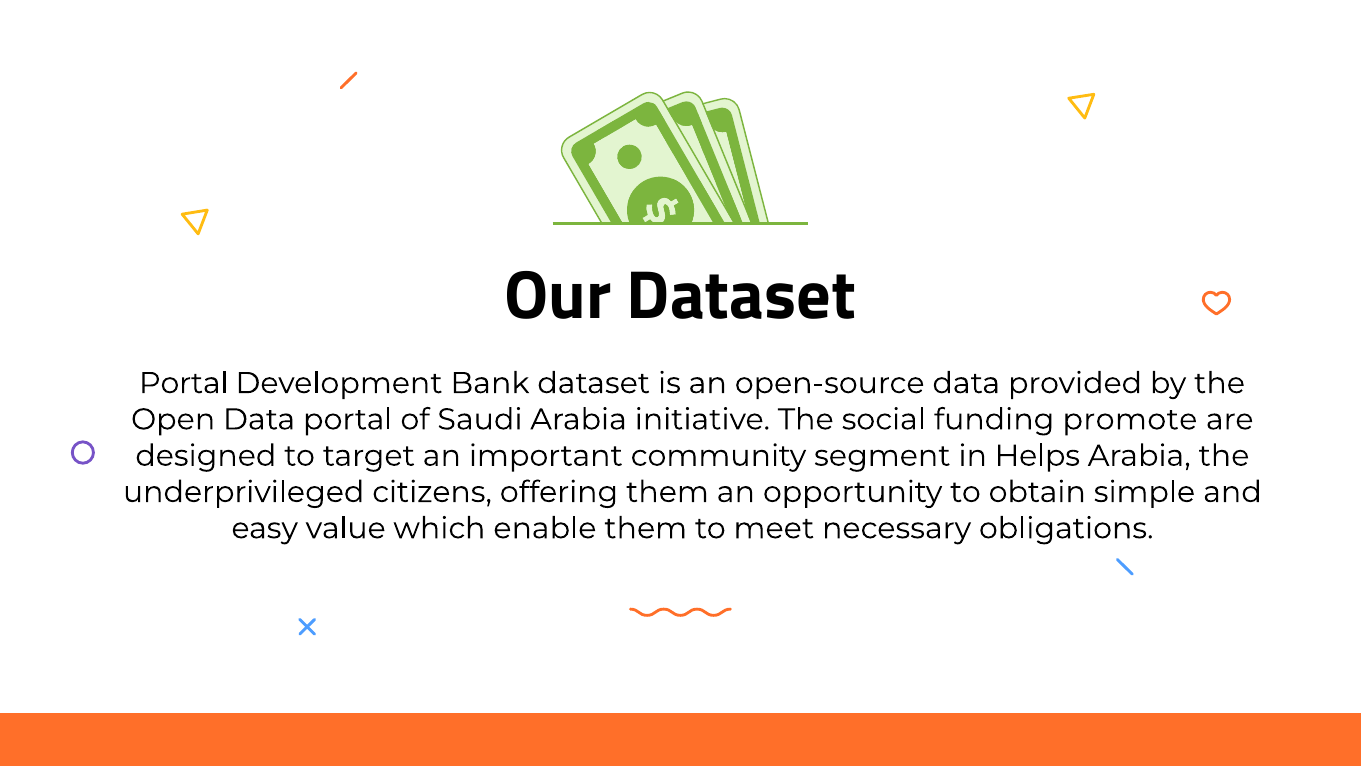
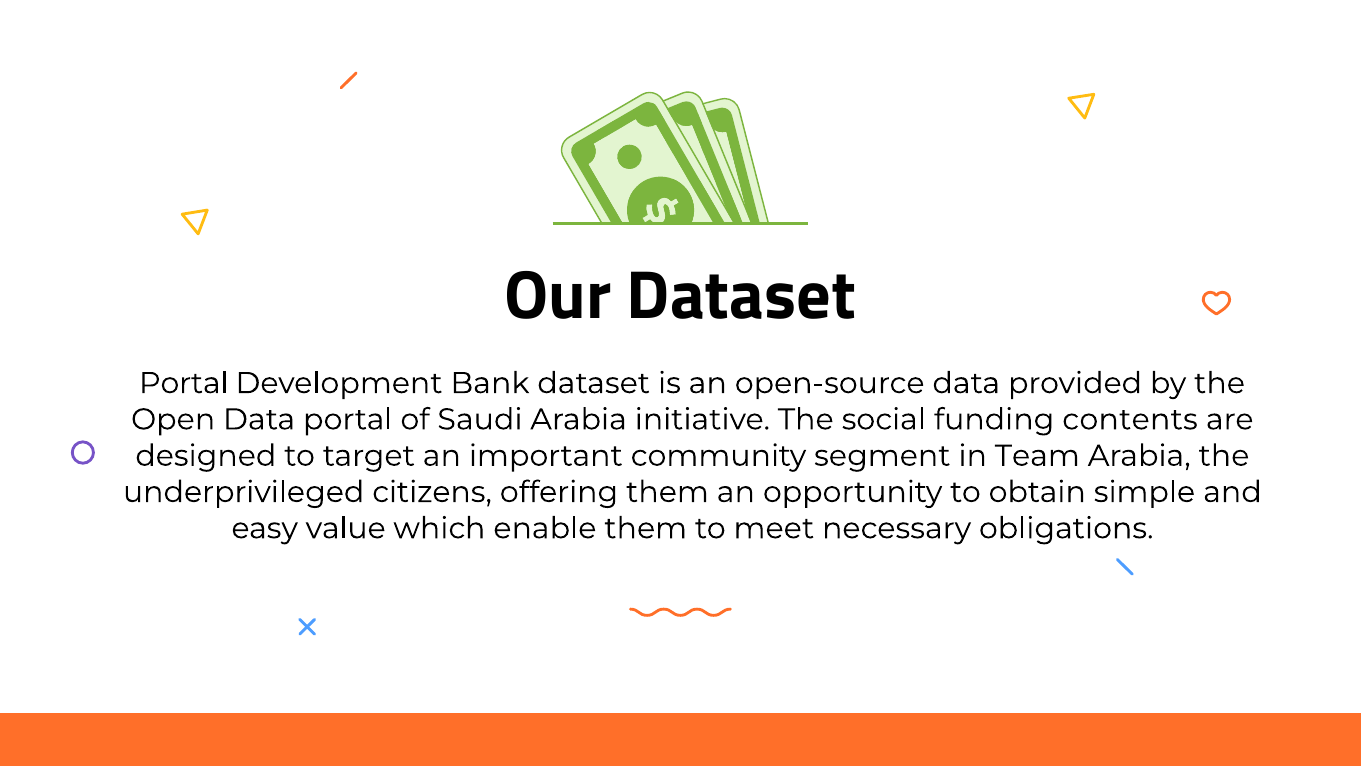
promote: promote -> contents
Helps: Helps -> Team
